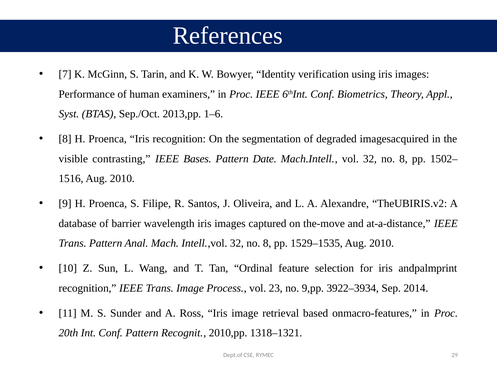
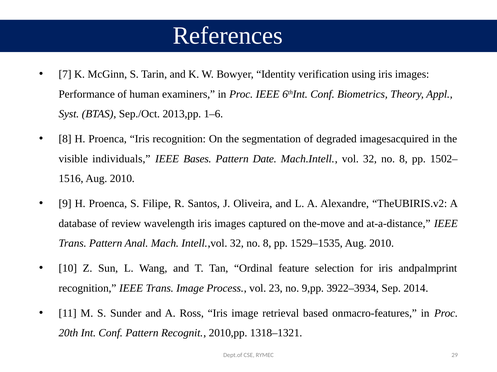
contrasting: contrasting -> individuals
barrier: barrier -> review
